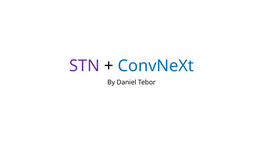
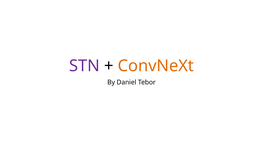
ConvNeXt colour: blue -> orange
